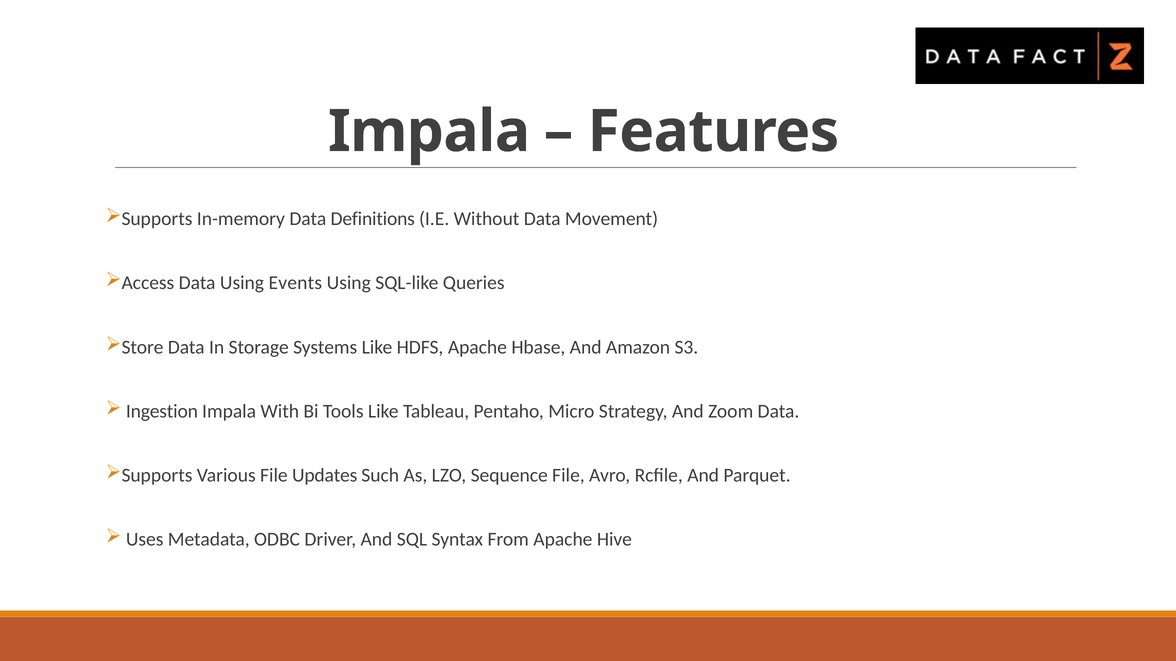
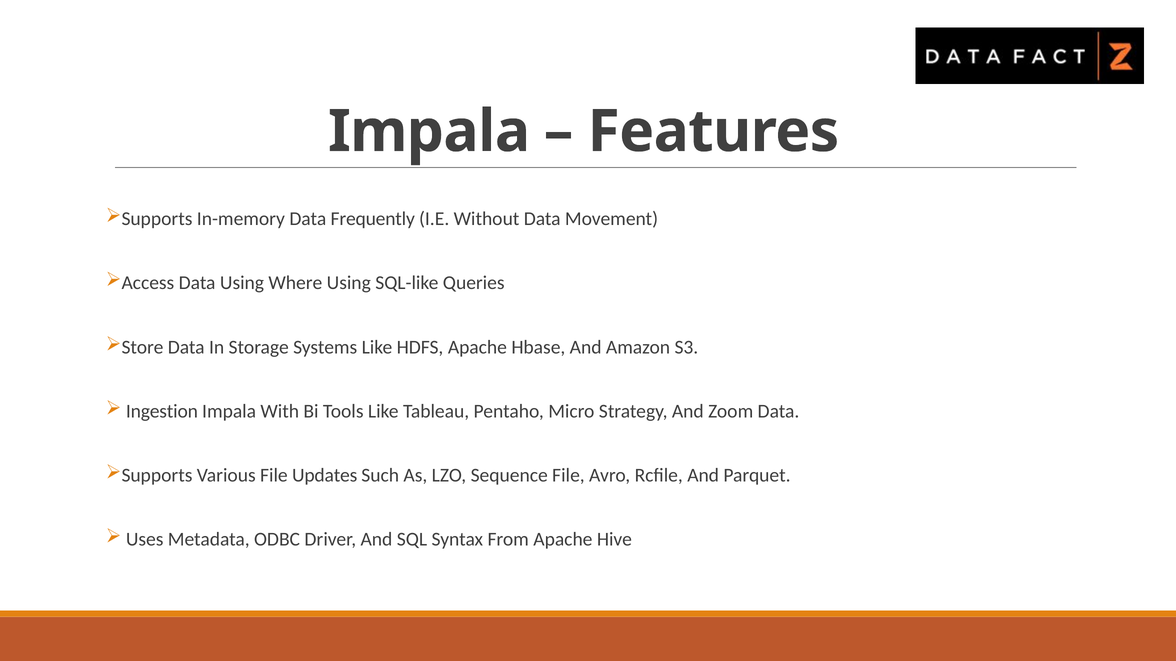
Definitions: Definitions -> Frequently
Events: Events -> Where
